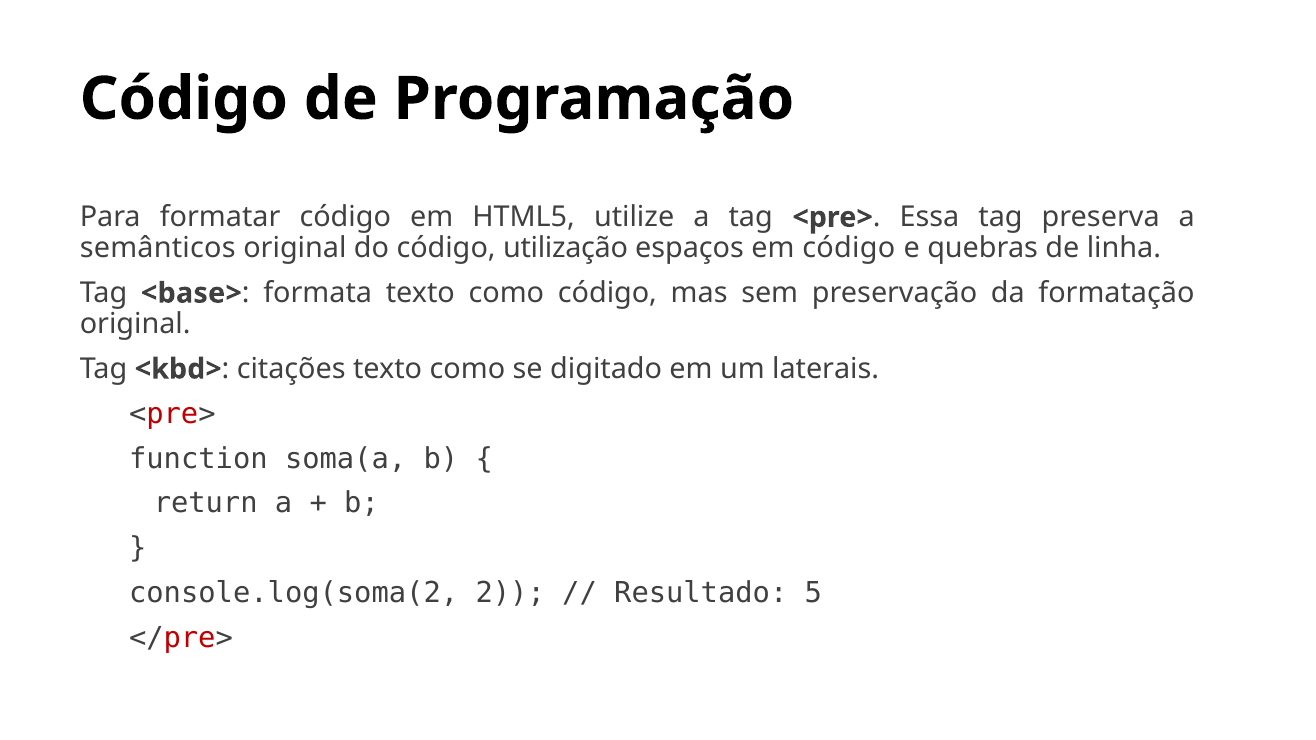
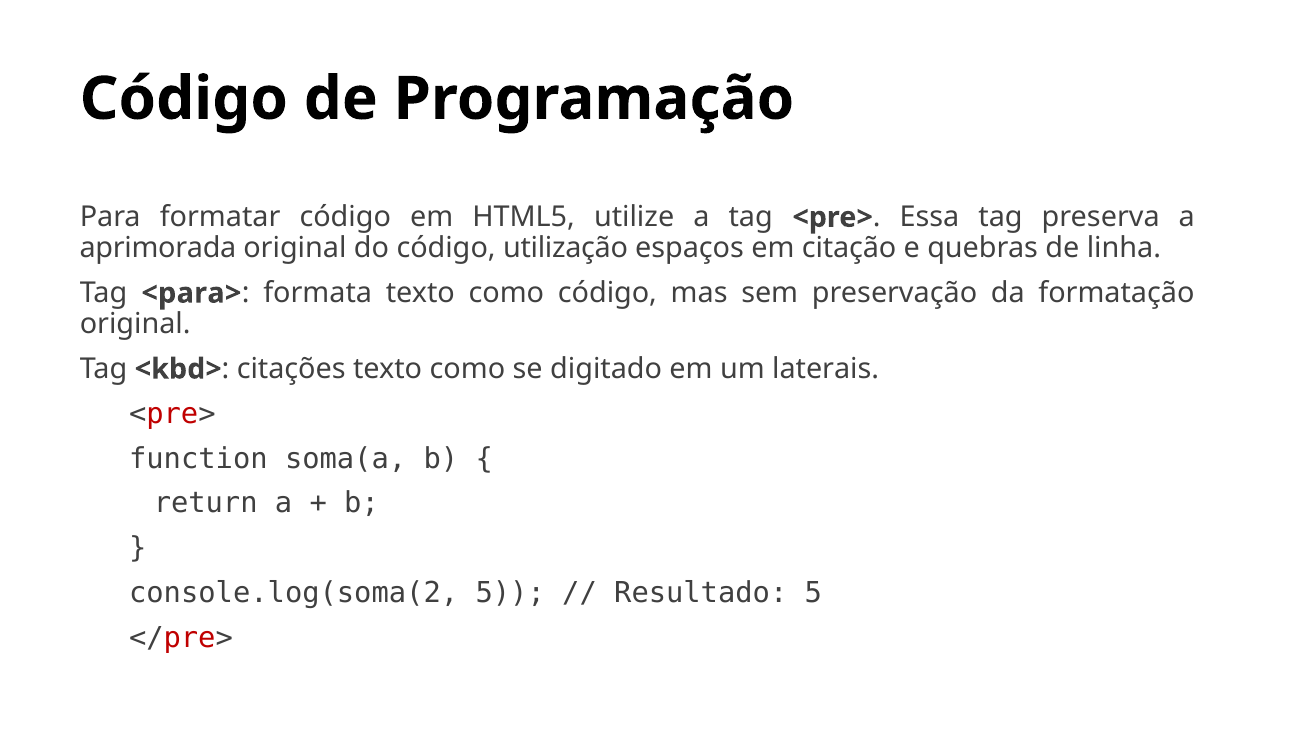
semânticos: semânticos -> aprimorada
em código: código -> citação
<base>: <base> -> <para>
console.log(soma(2 2: 2 -> 5
